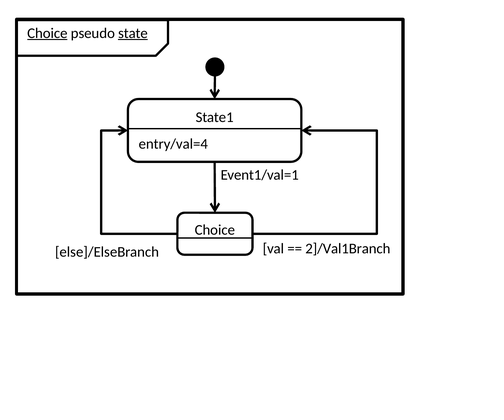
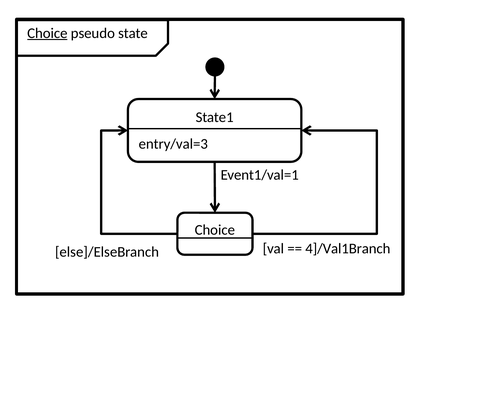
state underline: present -> none
entry/val=4: entry/val=4 -> entry/val=3
2]/Val1Branch: 2]/Val1Branch -> 4]/Val1Branch
